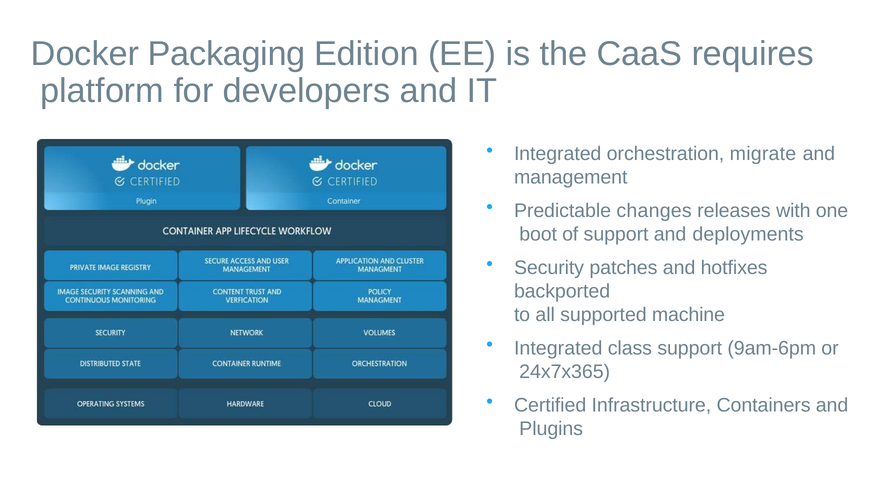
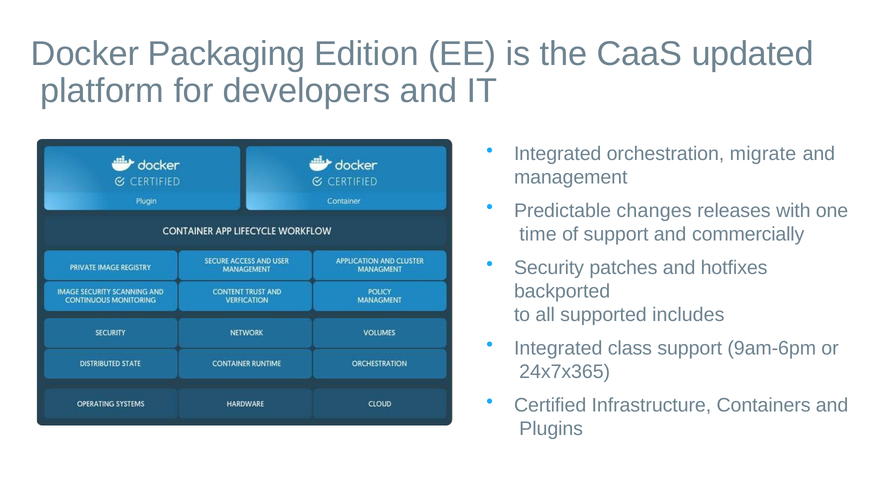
requires: requires -> updated
boot: boot -> time
deployments: deployments -> commercially
machine: machine -> includes
